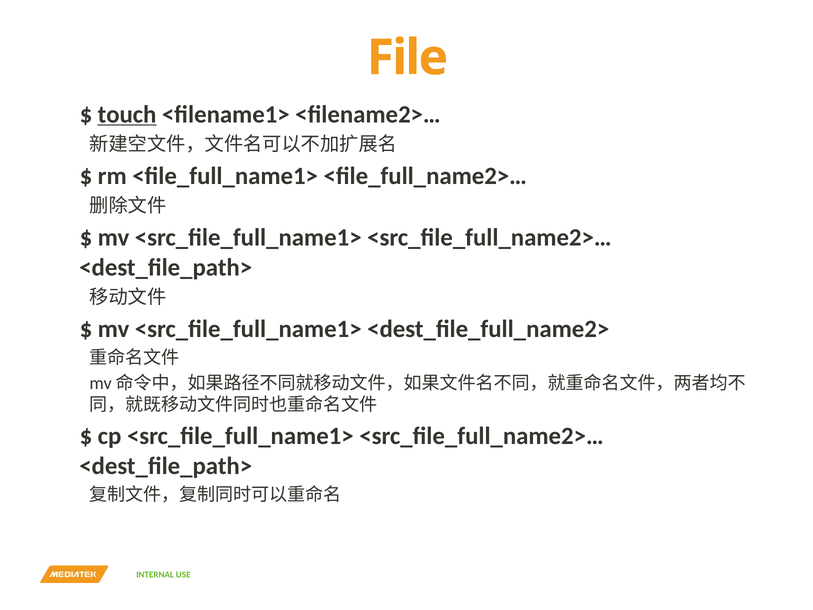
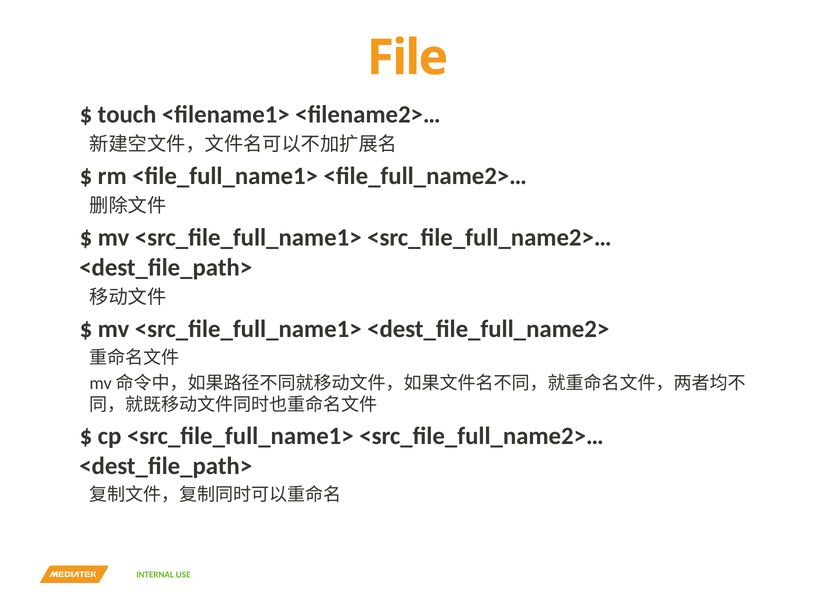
touch underline: present -> none
